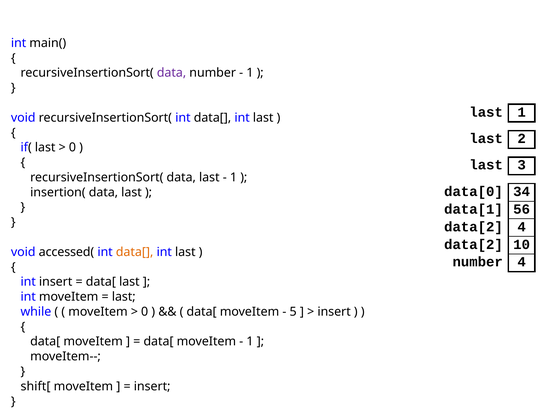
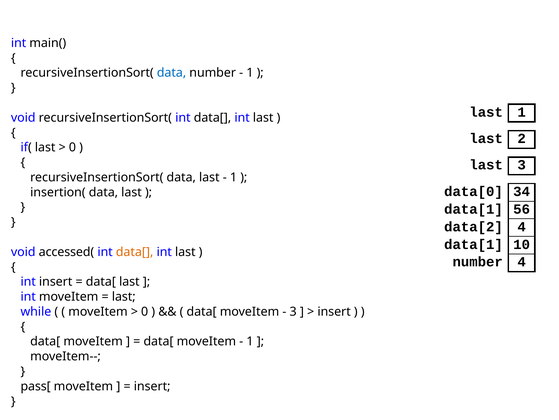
data at (172, 73) colour: purple -> blue
data[2 at (473, 244): data[2 -> data[1
5 at (293, 311): 5 -> 3
shift[: shift[ -> pass[
